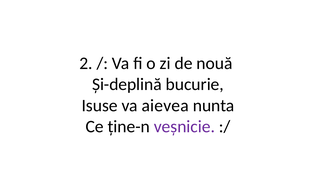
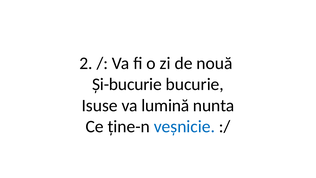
Și-deplină: Și-deplină -> Și-bucurie
aievea: aievea -> lumină
veșnicie colour: purple -> blue
